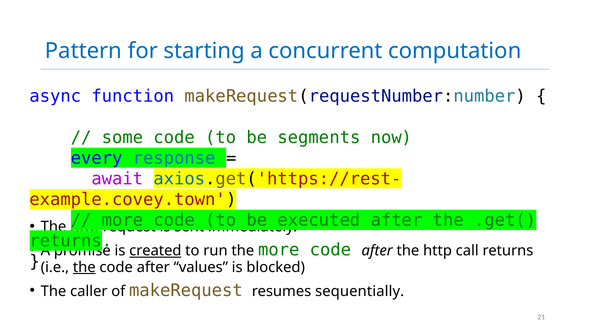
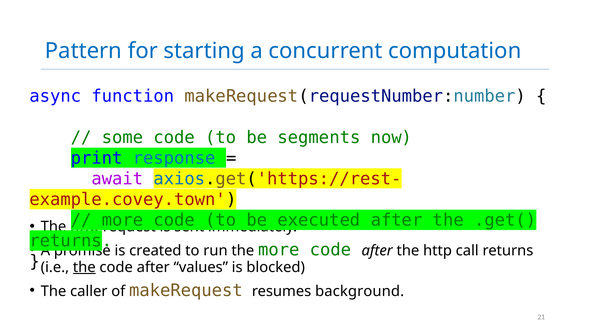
every: every -> print
created underline: present -> none
sequentially: sequentially -> background
